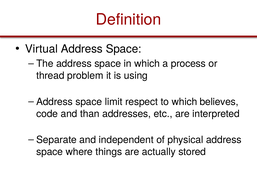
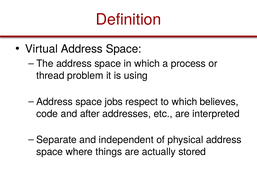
limit: limit -> jobs
than: than -> after
